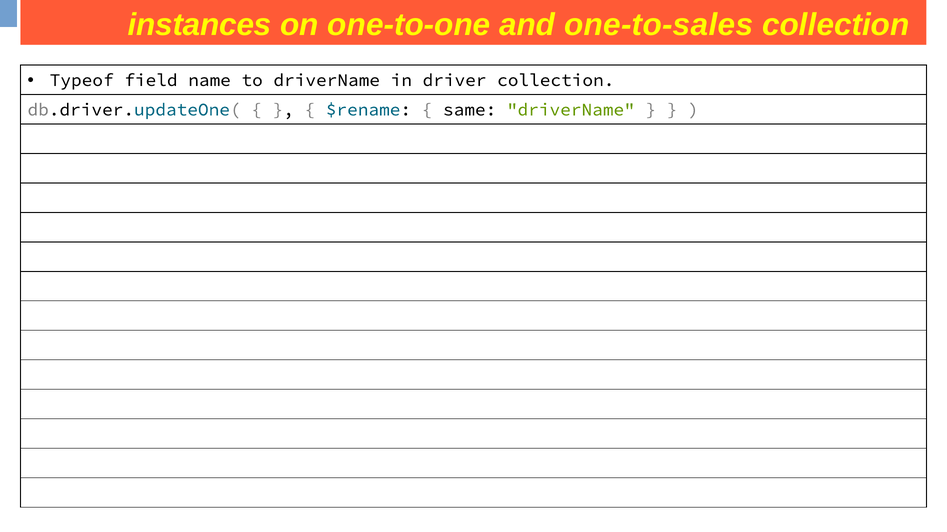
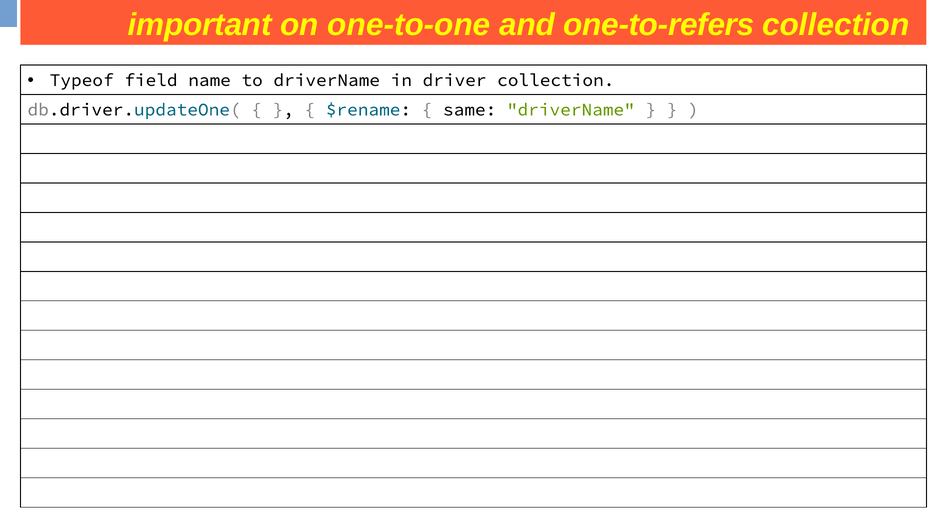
instances: instances -> important
one-to-sales: one-to-sales -> one-to-refers
